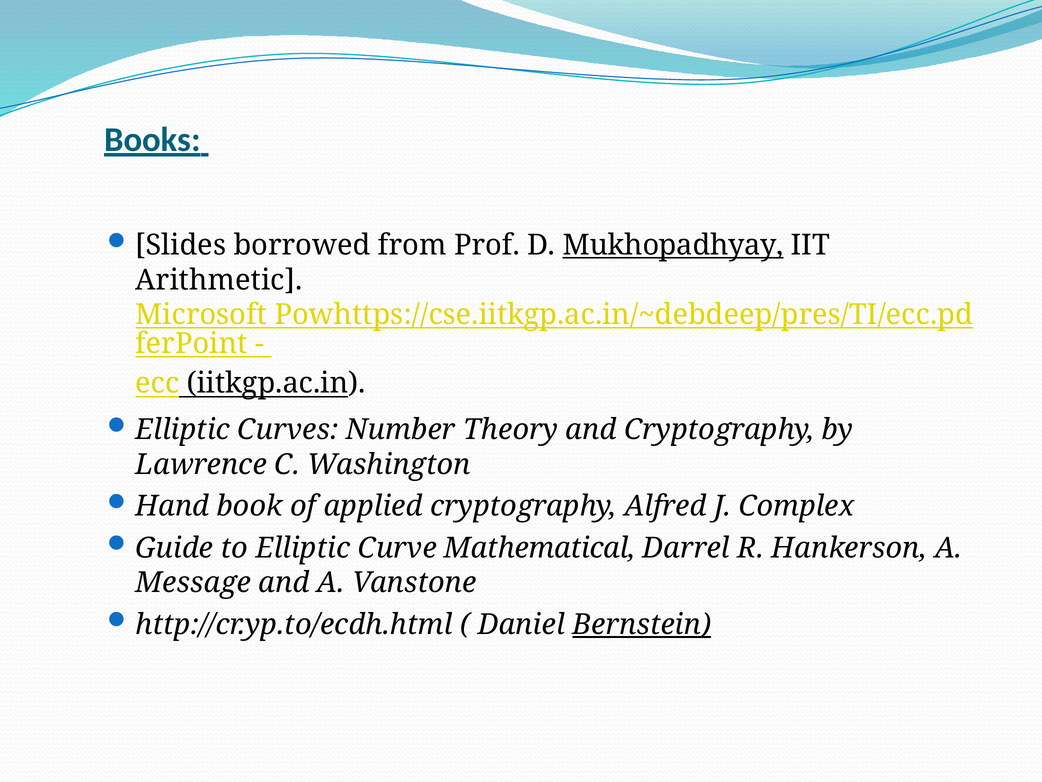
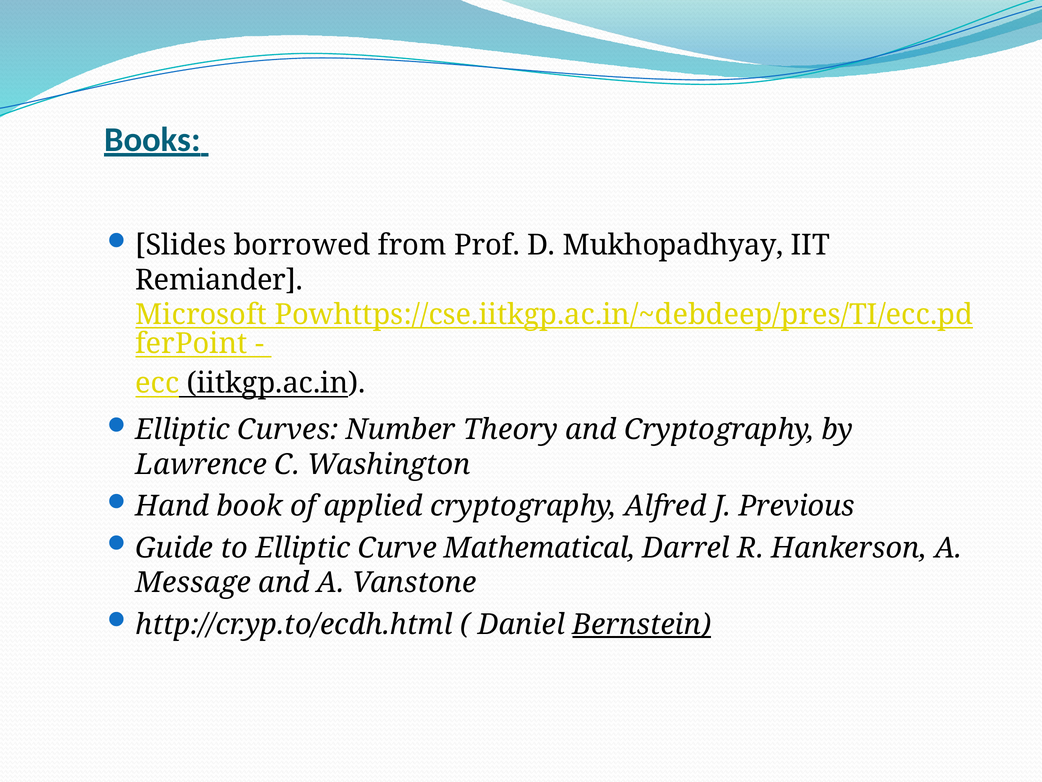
Mukhopadhyay underline: present -> none
Arithmetic: Arithmetic -> Remiander
Complex: Complex -> Previous
